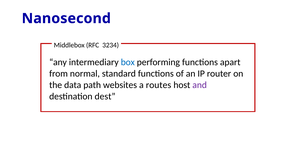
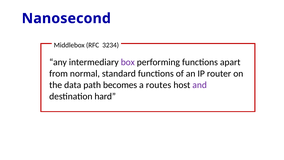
box colour: blue -> purple
websites: websites -> becomes
dest: dest -> hard
